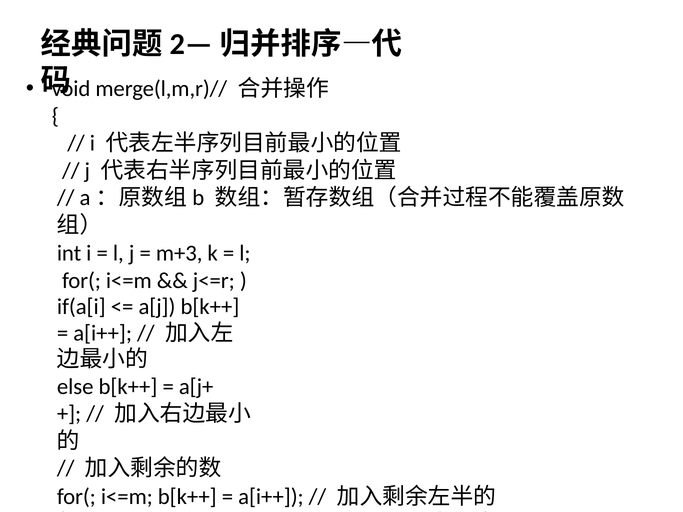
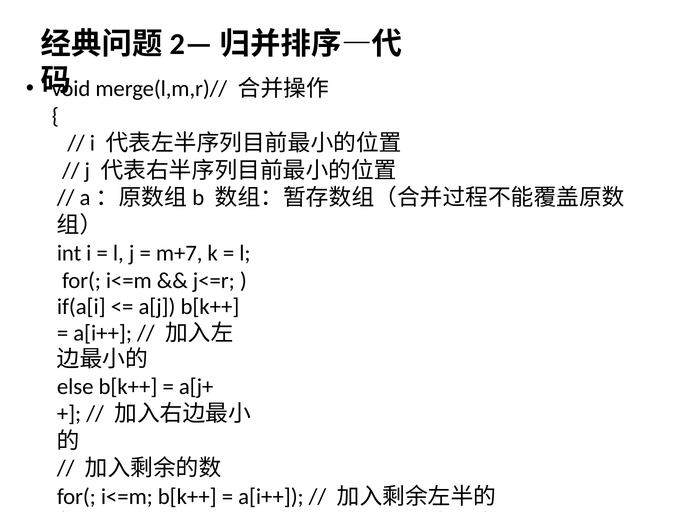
m+3: m+3 -> m+7
